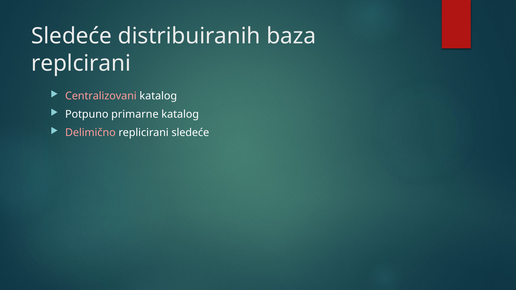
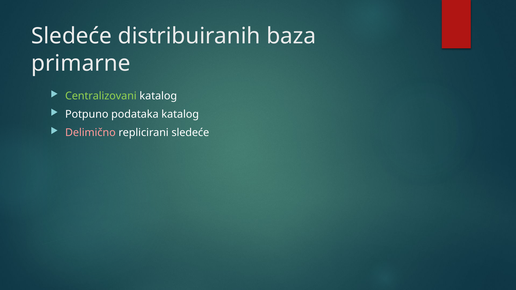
replcirani: replcirani -> primarne
Centralizovani colour: pink -> light green
primarne: primarne -> podataka
